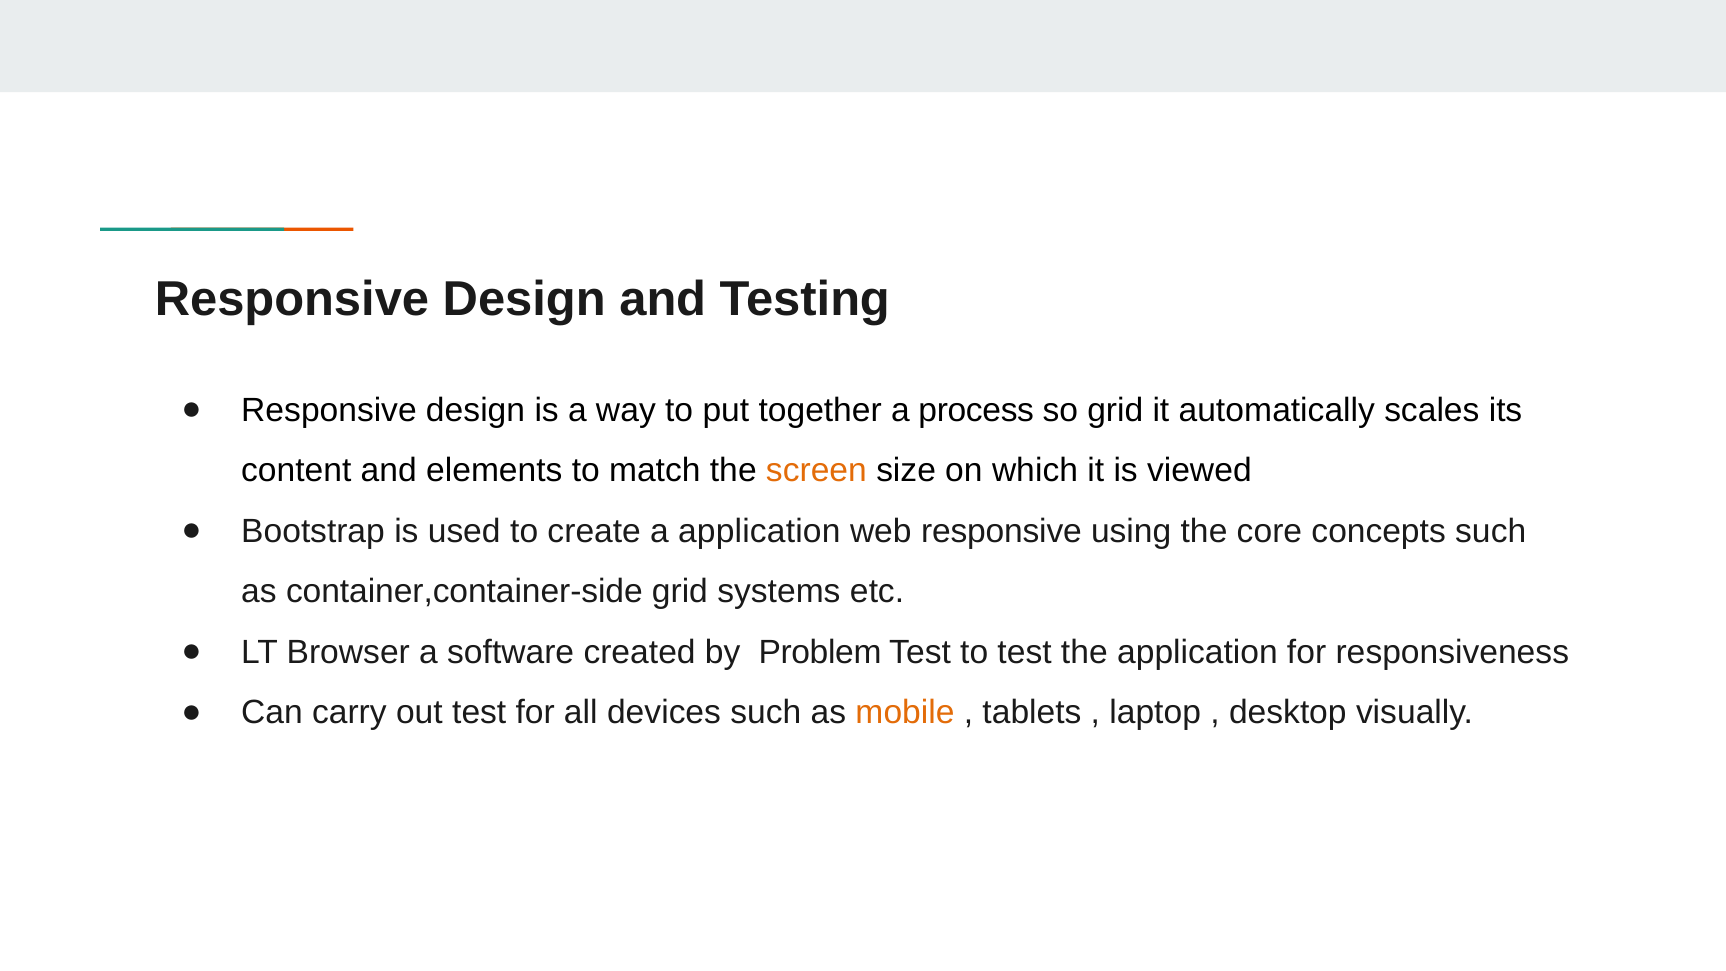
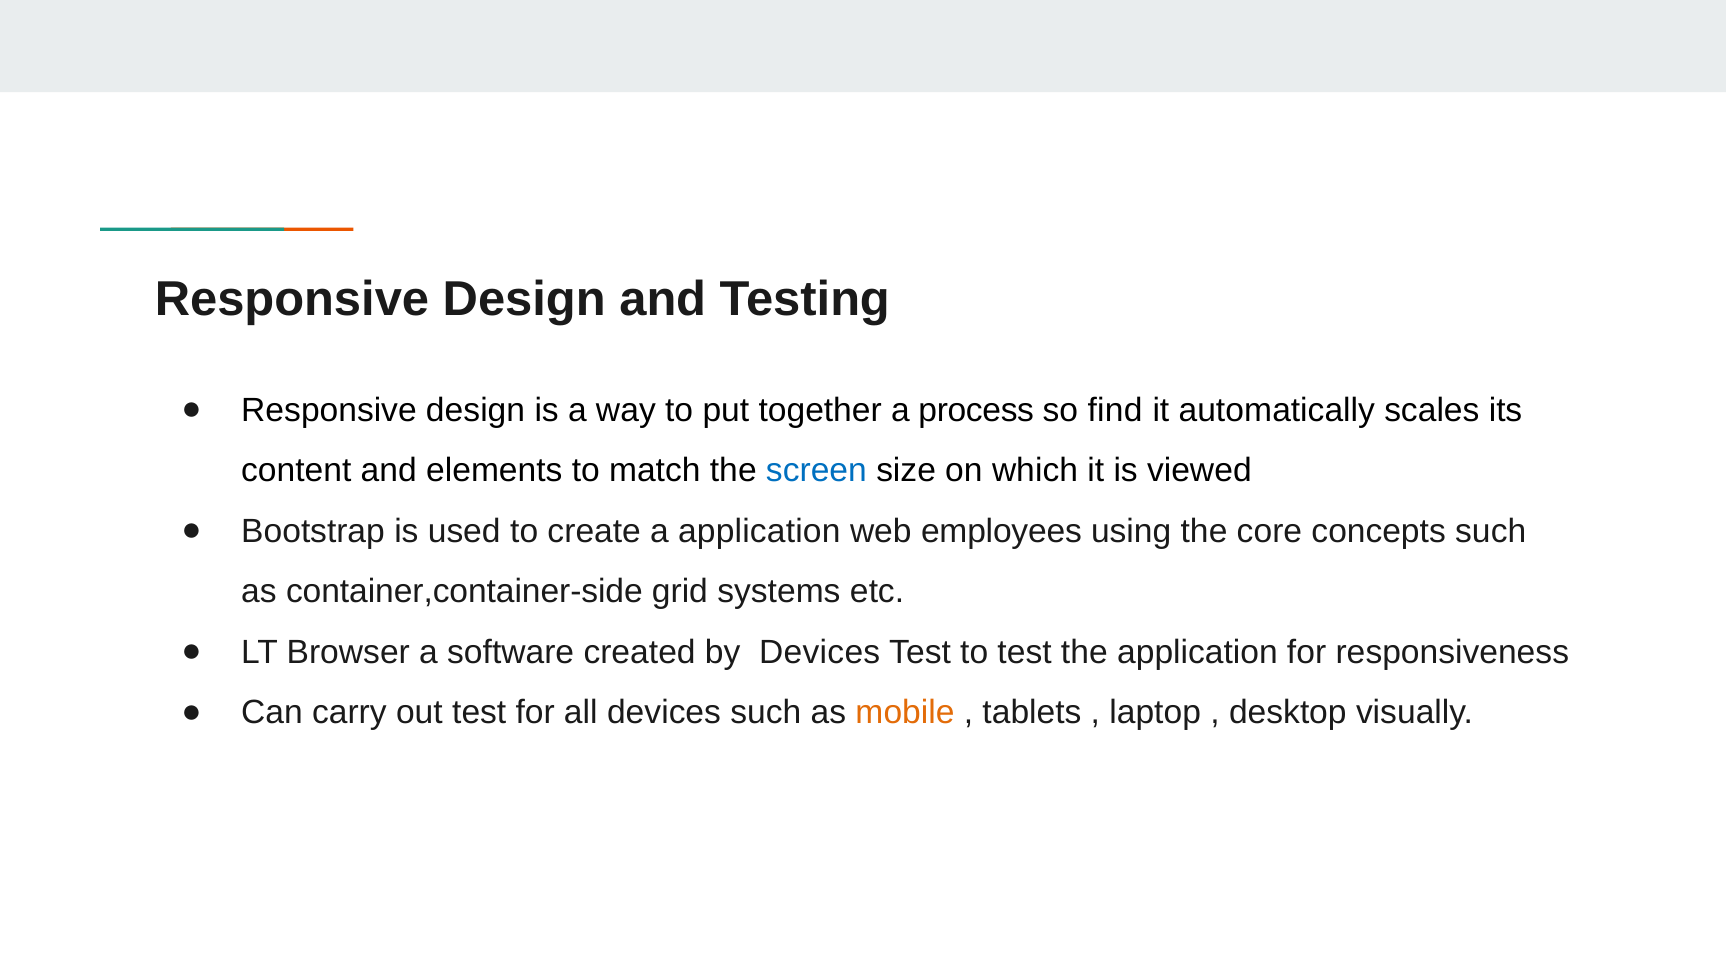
so grid: grid -> find
screen colour: orange -> blue
web responsive: responsive -> employees
by Problem: Problem -> Devices
